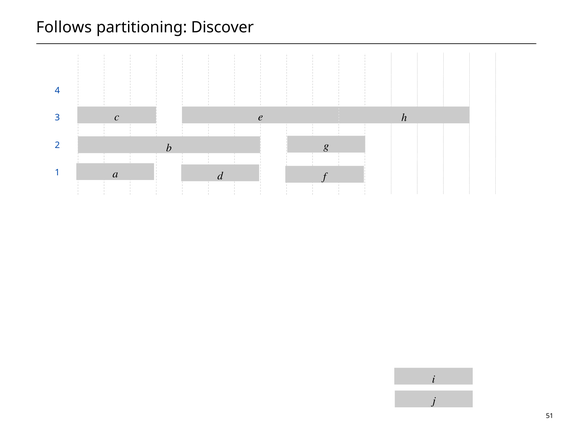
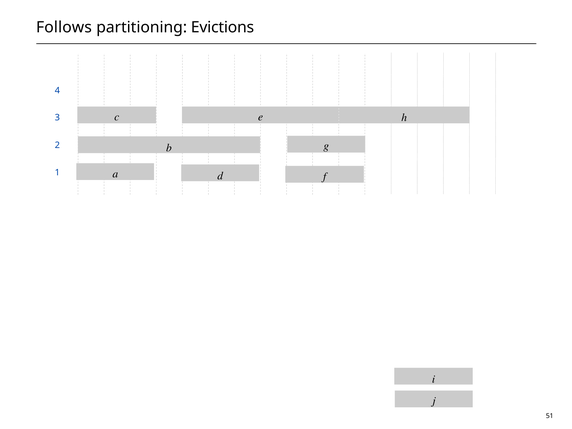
Discover: Discover -> Evictions
